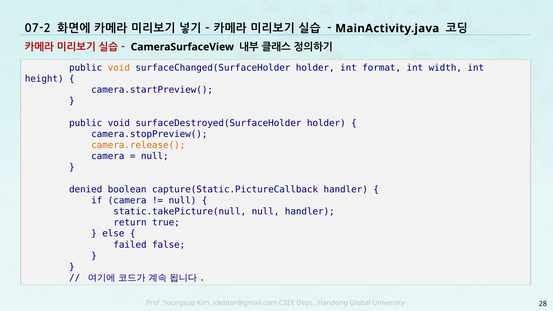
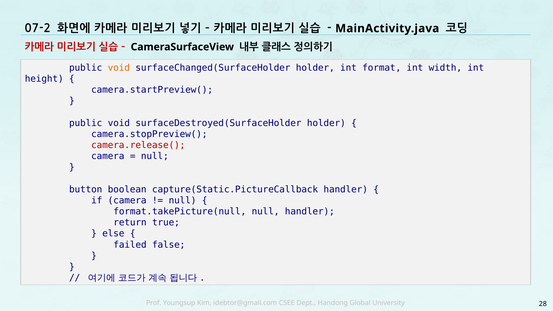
camera.release( colour: orange -> red
denied: denied -> button
static.takePicture(null: static.takePicture(null -> format.takePicture(null
